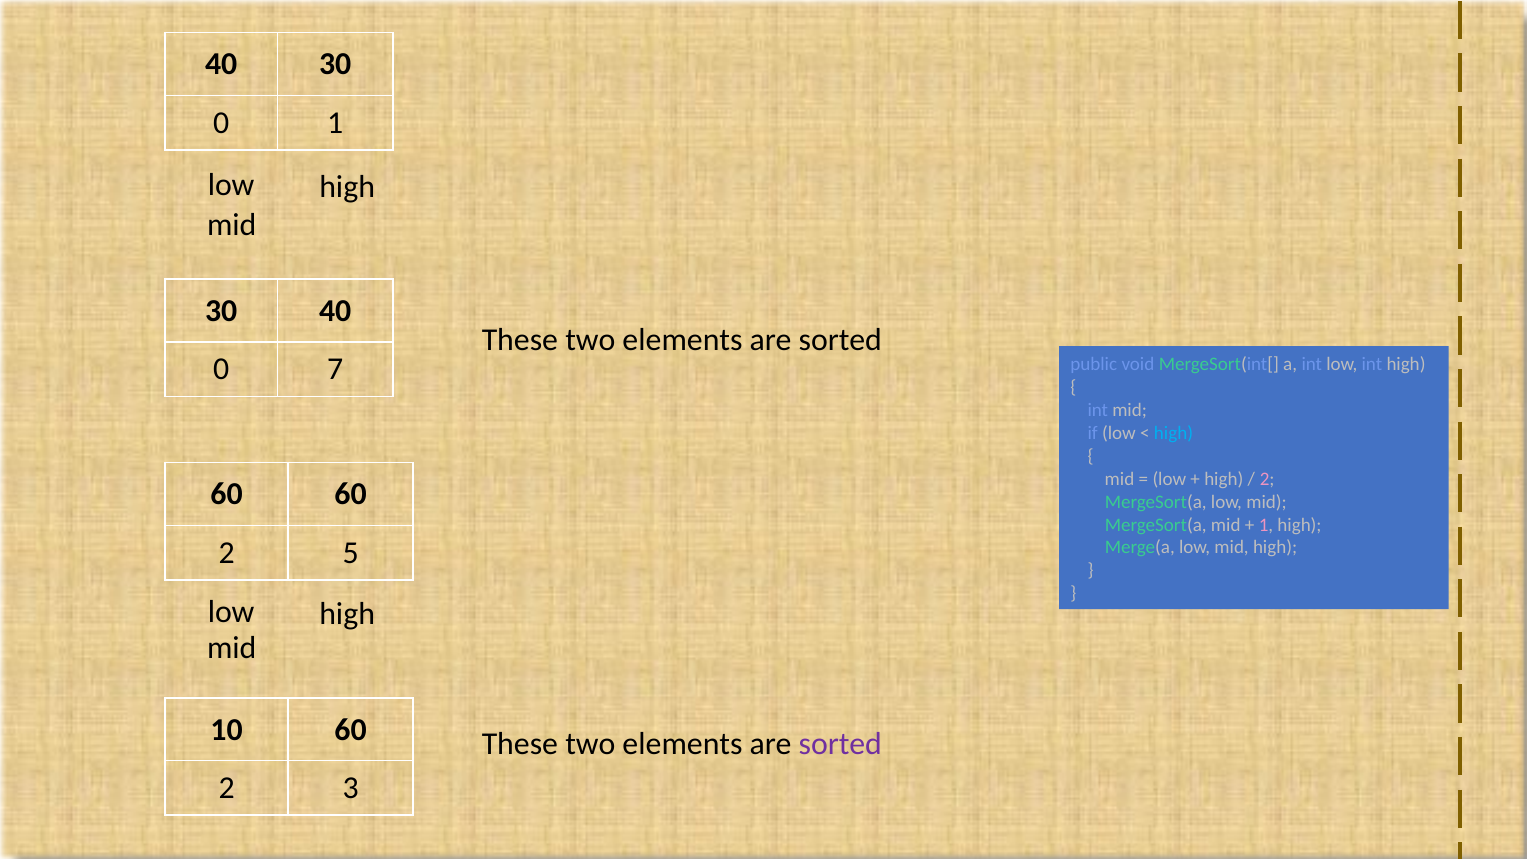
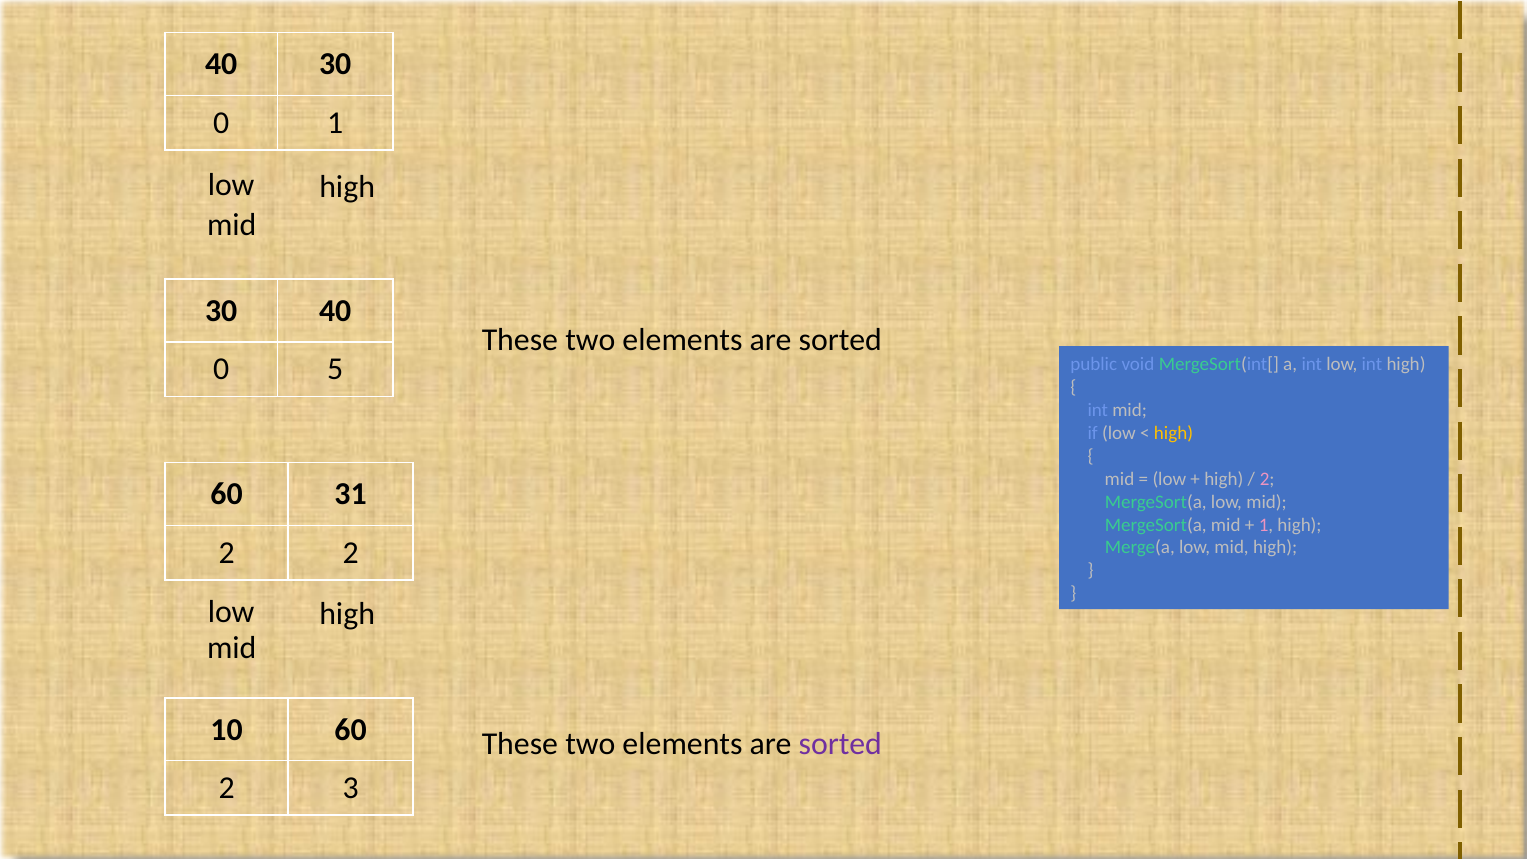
7: 7 -> 5
high at (1174, 433) colour: light blue -> yellow
60 60: 60 -> 31
2 5: 5 -> 2
